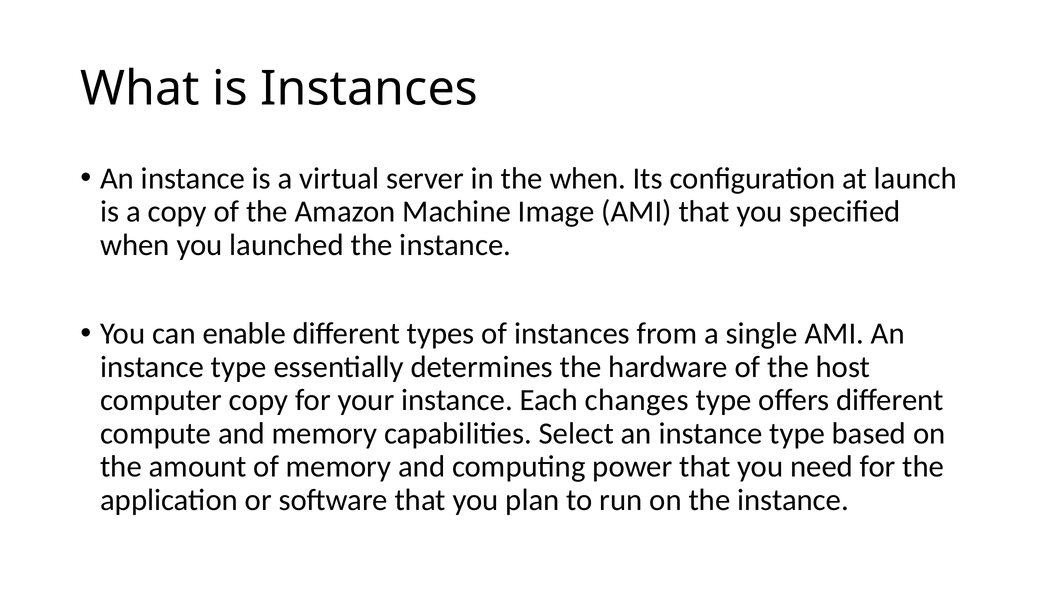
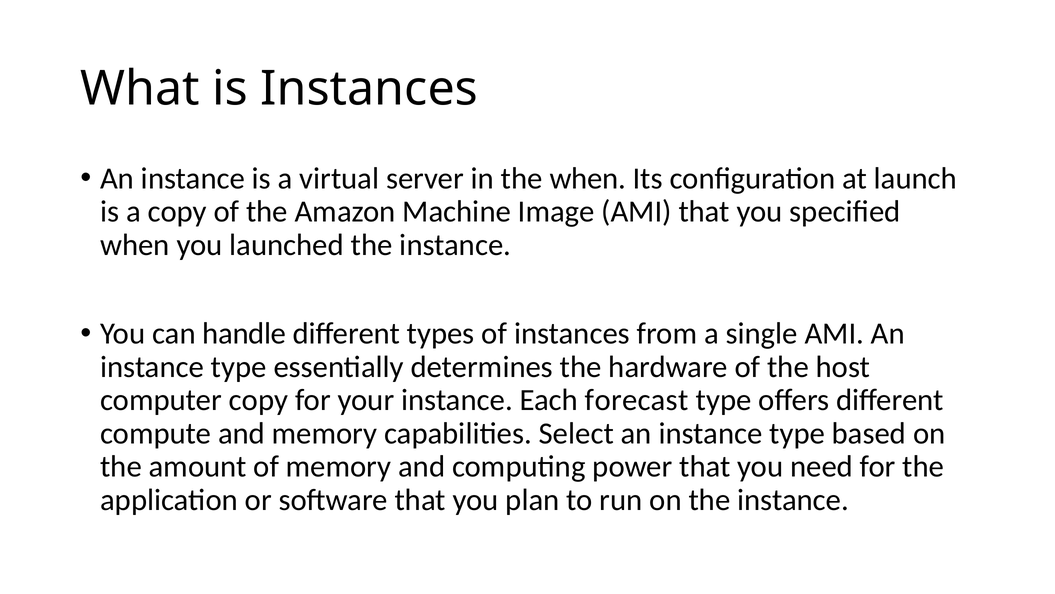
enable: enable -> handle
changes: changes -> forecast
